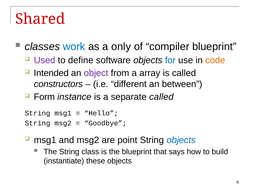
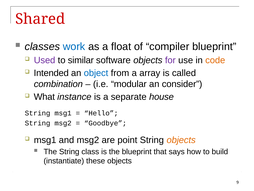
only: only -> float
define: define -> similar
for colour: blue -> purple
object colour: purple -> blue
constructors: constructors -> combination
different: different -> modular
between: between -> consider
Form: Form -> What
separate called: called -> house
objects at (181, 140) colour: blue -> orange
